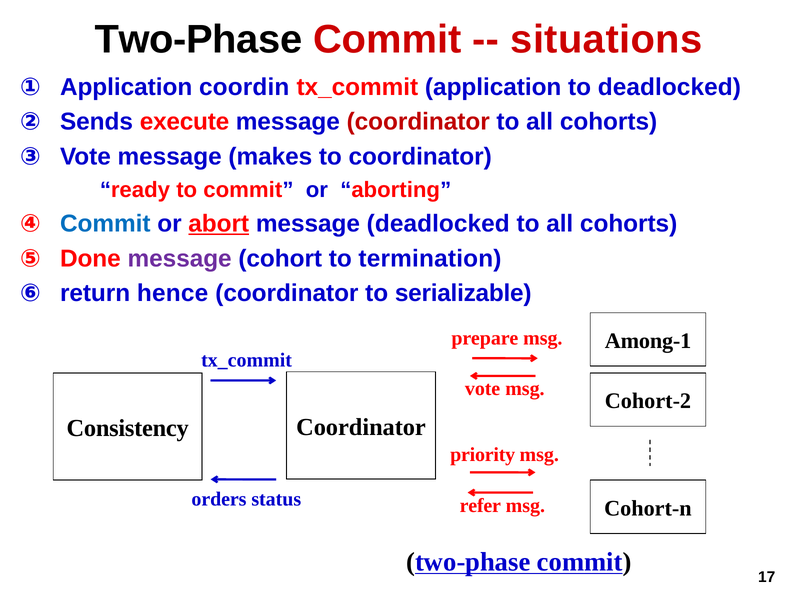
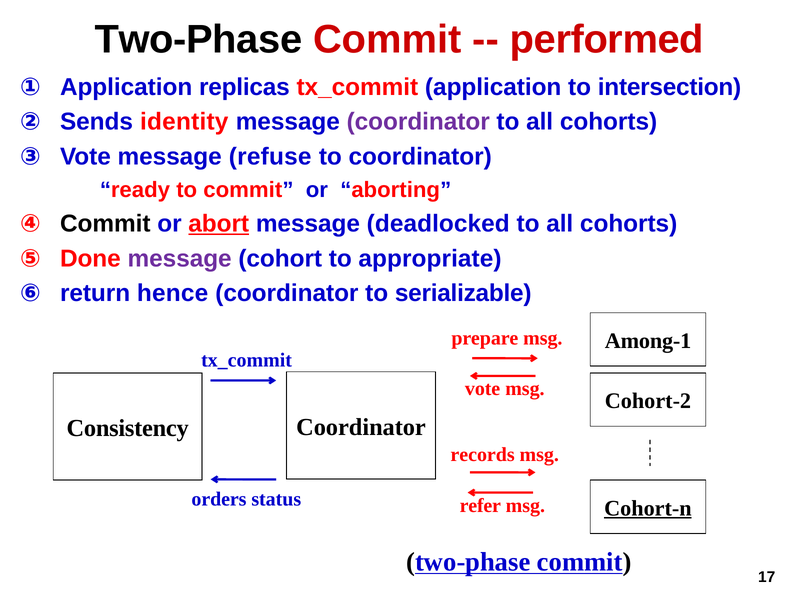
situations: situations -> performed
coordin: coordin -> replicas
to deadlocked: deadlocked -> intersection
execute: execute -> identity
coordinator at (418, 122) colour: red -> purple
makes: makes -> refuse
Commit at (105, 224) colour: blue -> black
termination: termination -> appropriate
priority: priority -> records
Cohort-n underline: none -> present
